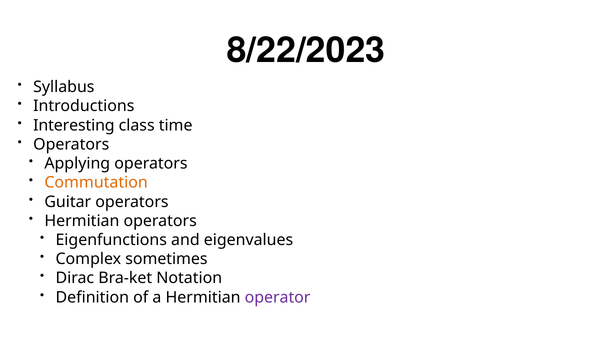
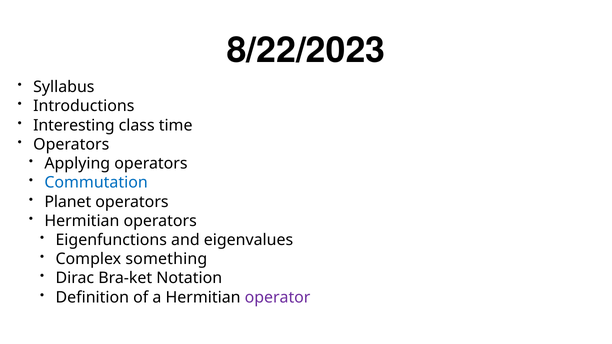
Commutation colour: orange -> blue
Guitar: Guitar -> Planet
sometimes: sometimes -> something
